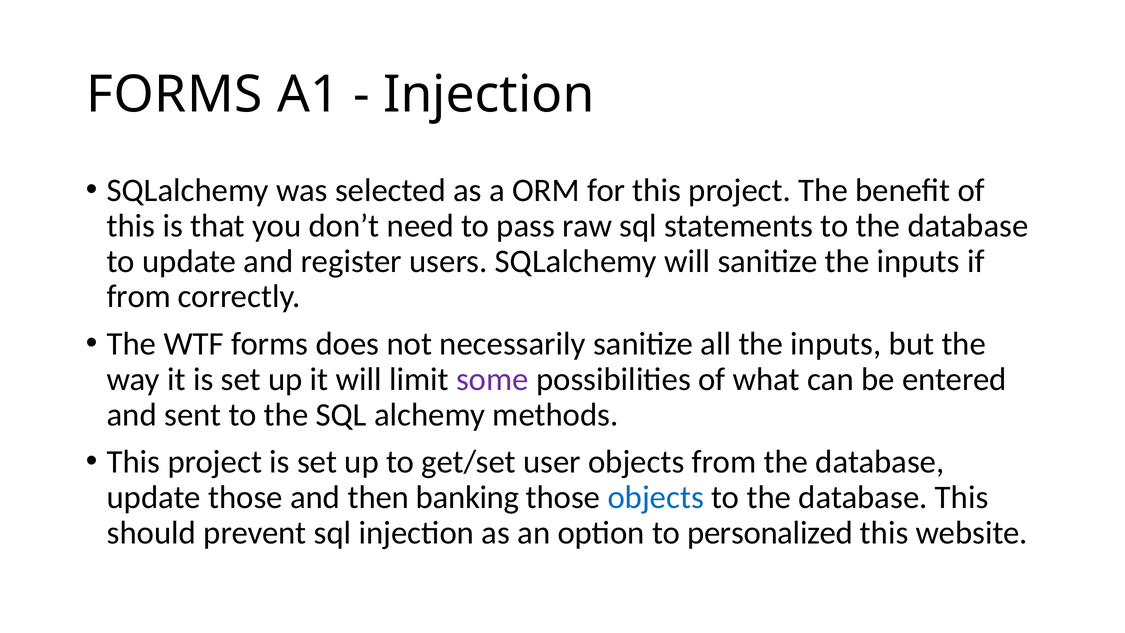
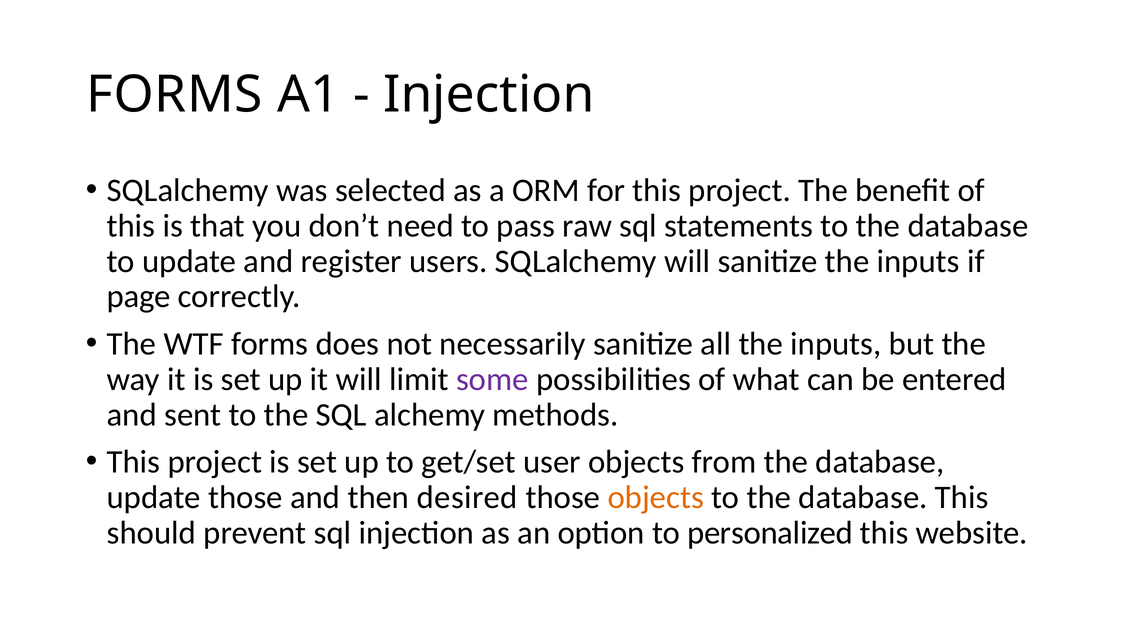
from at (139, 297): from -> page
banking: banking -> desired
objects at (656, 497) colour: blue -> orange
